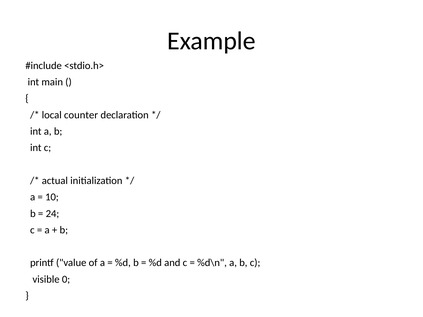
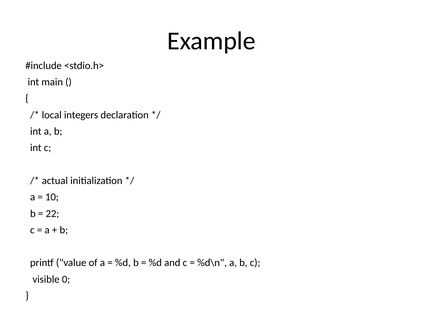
counter: counter -> integers
24: 24 -> 22
